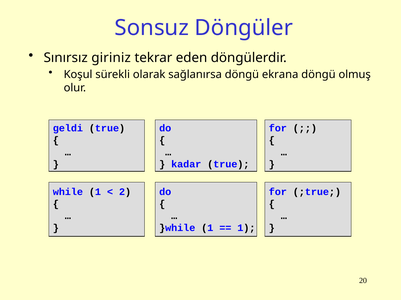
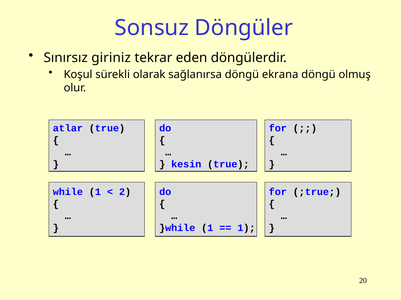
geldi: geldi -> atlar
kadar: kadar -> kesin
